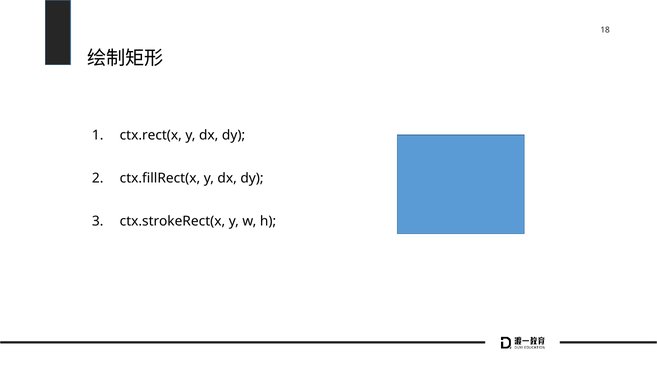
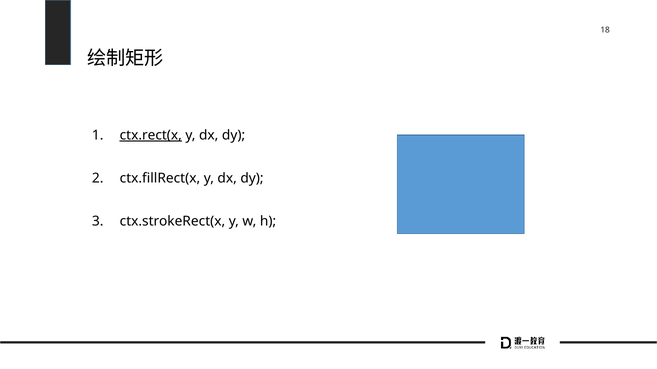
ctx.rect(x underline: none -> present
